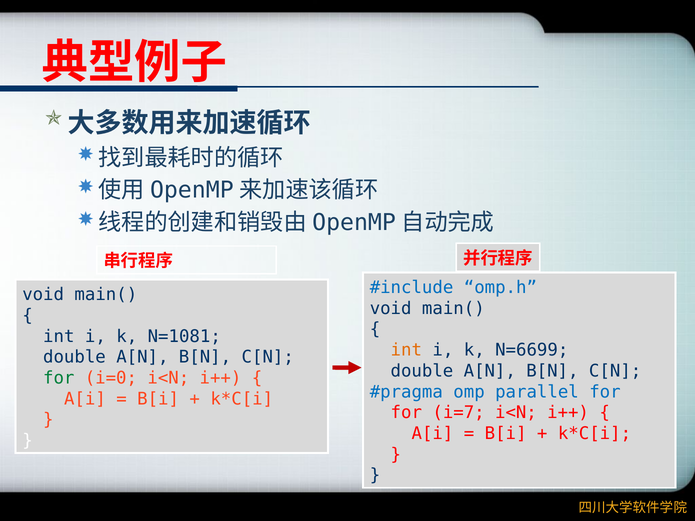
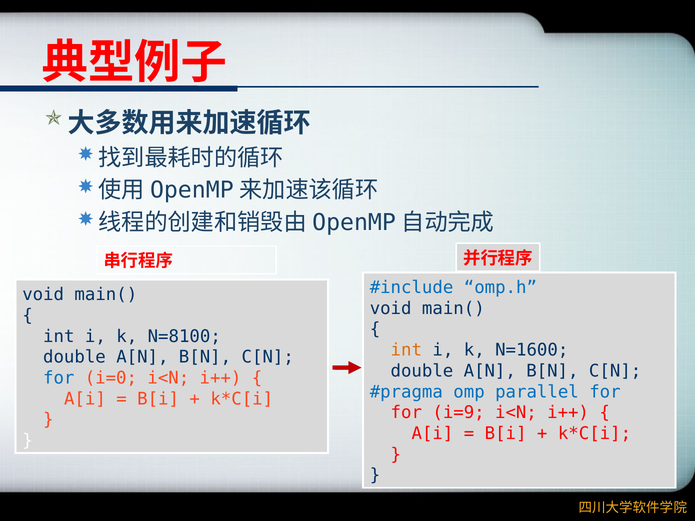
N=1081: N=1081 -> N=8100
N=6699: N=6699 -> N=1600
for at (59, 378) colour: green -> blue
i=7: i=7 -> i=9
